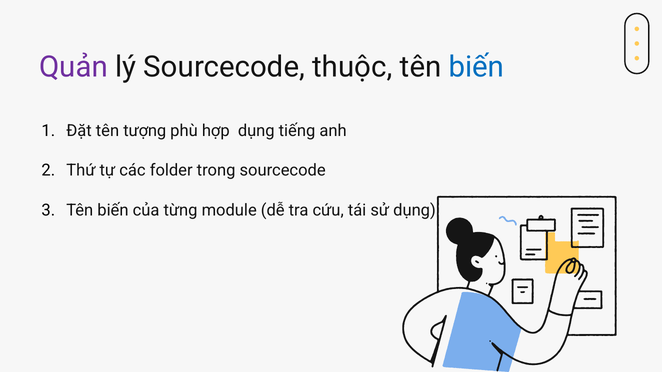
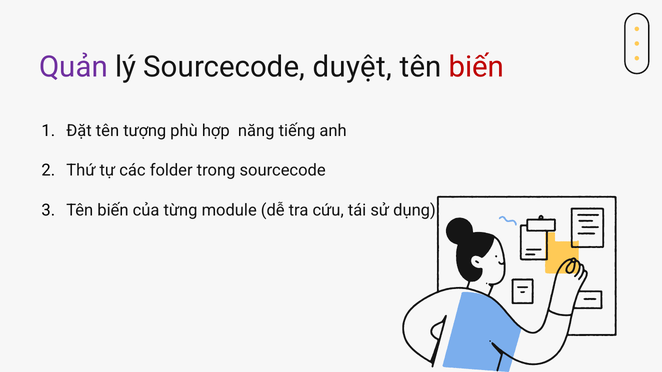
thuộc: thuộc -> duyệt
biến at (476, 67) colour: blue -> red
hợp dụng: dụng -> năng
